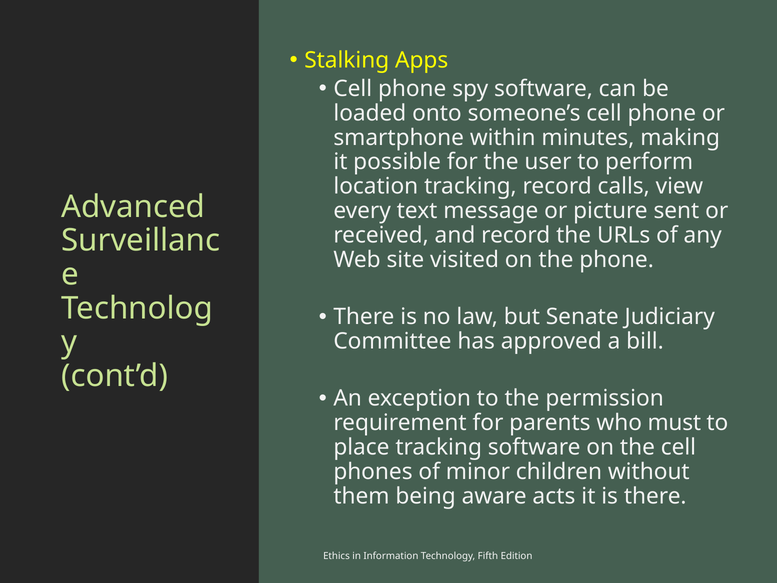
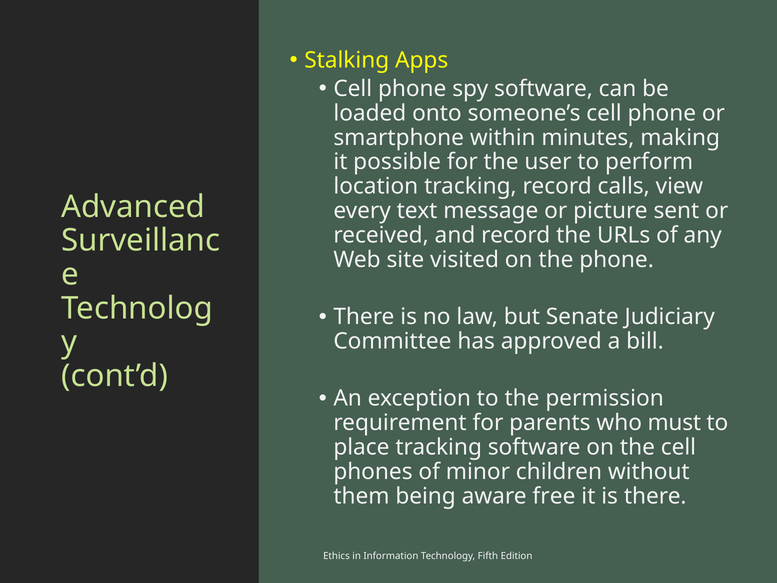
acts: acts -> free
